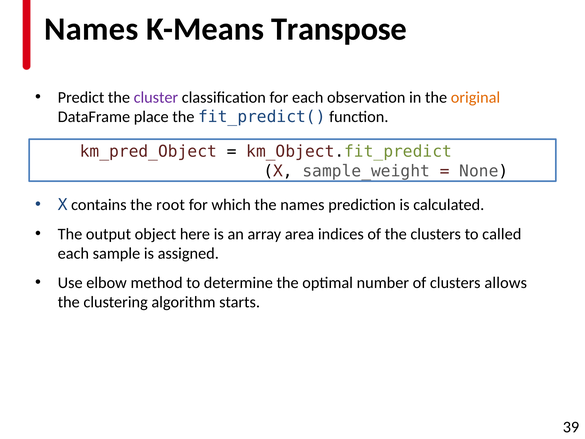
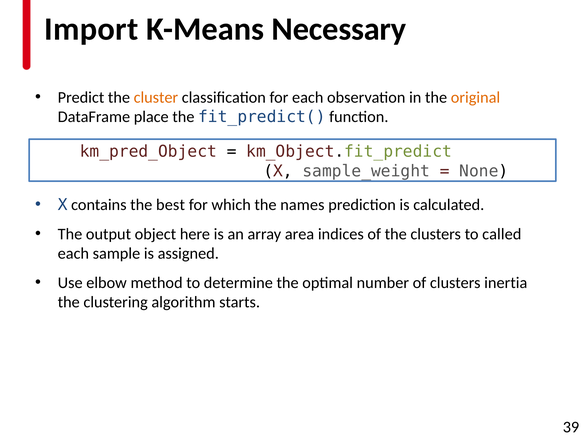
Names at (91, 29): Names -> Import
Transpose: Transpose -> Necessary
cluster colour: purple -> orange
root: root -> best
allows: allows -> inertia
